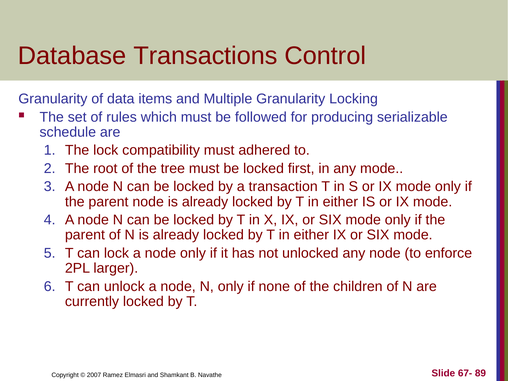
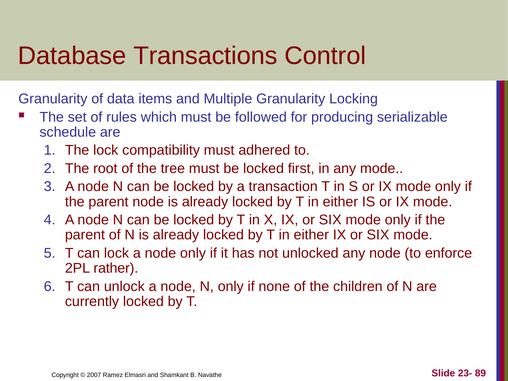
larger: larger -> rather
67-: 67- -> 23-
